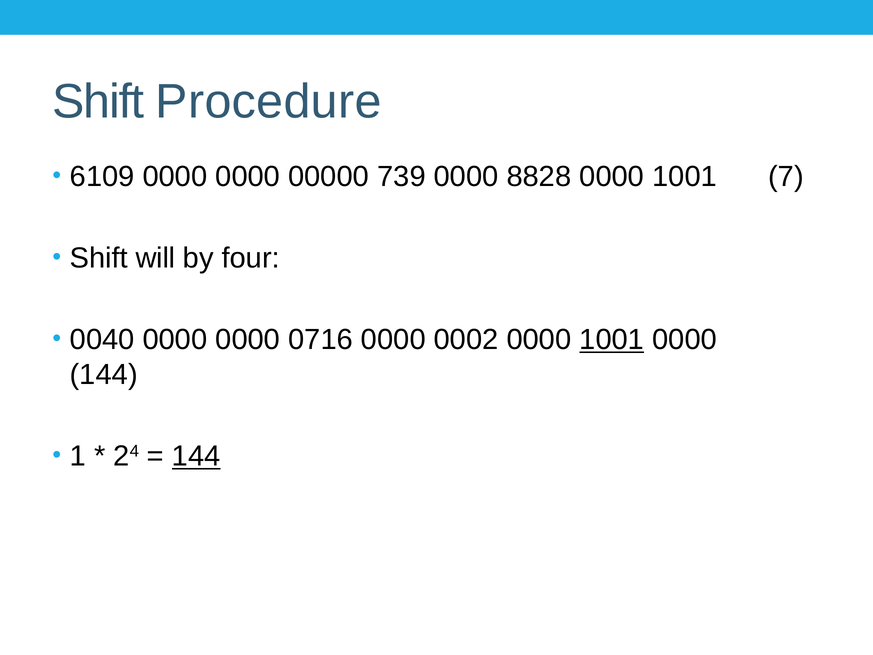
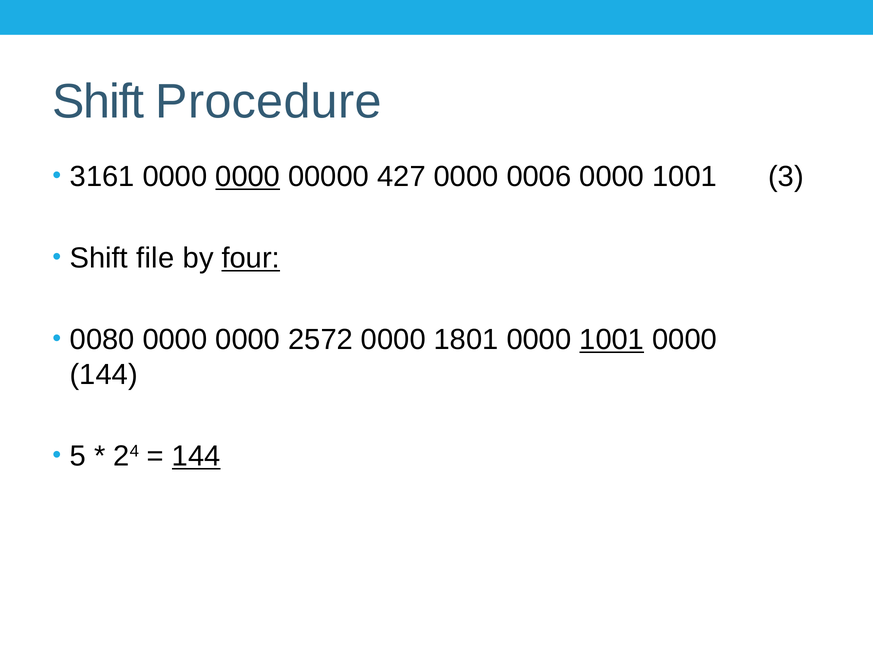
6109: 6109 -> 3161
0000 at (248, 177) underline: none -> present
739: 739 -> 427
8828: 8828 -> 0006
7: 7 -> 3
will: will -> file
four underline: none -> present
0040: 0040 -> 0080
0716: 0716 -> 2572
0002: 0002 -> 1801
1: 1 -> 5
